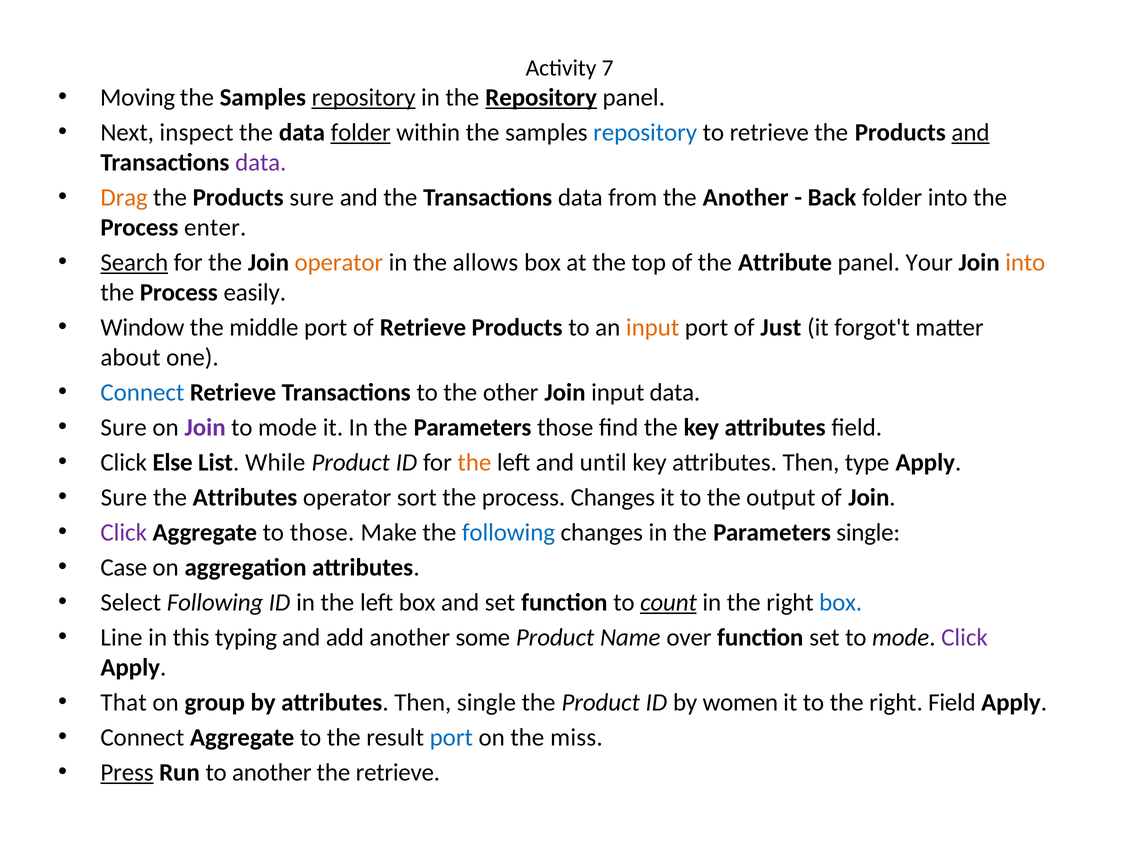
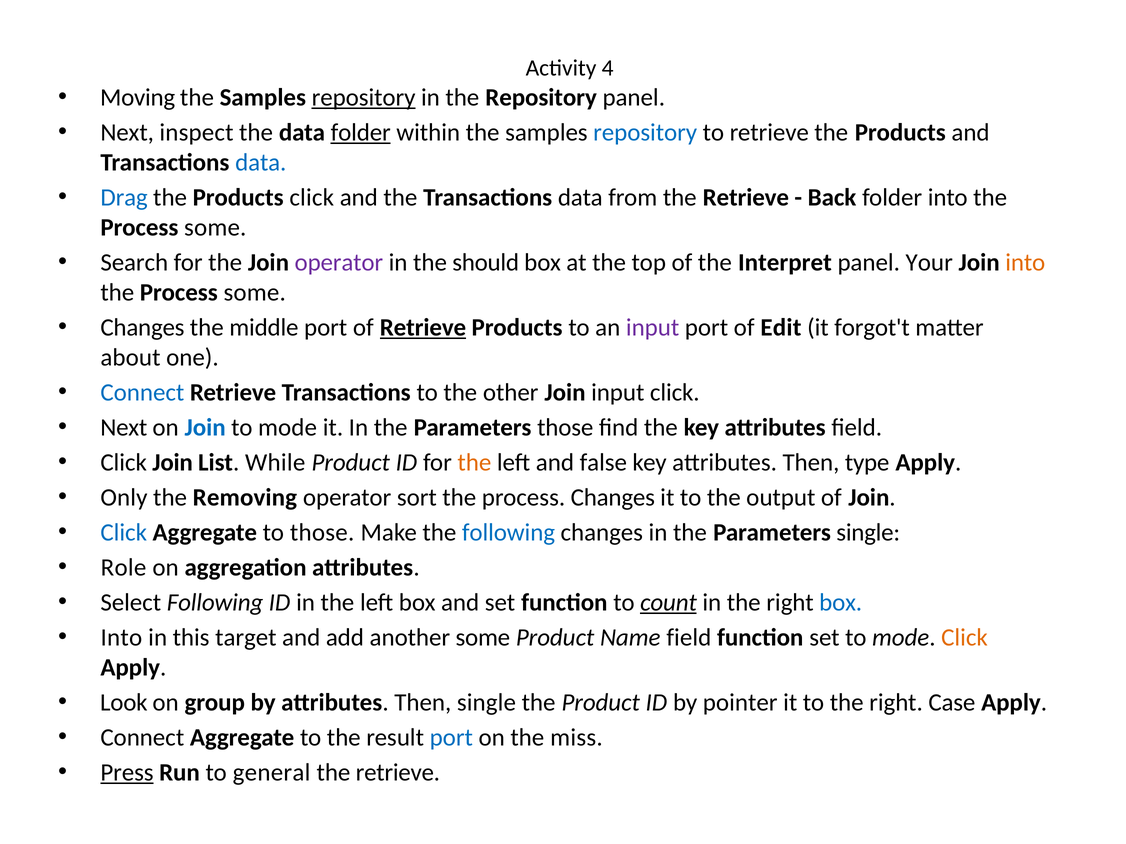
7: 7 -> 4
Repository at (541, 97) underline: present -> none
and at (971, 132) underline: present -> none
data at (261, 162) colour: purple -> blue
Drag colour: orange -> blue
Products sure: sure -> click
from the Another: Another -> Retrieve
enter at (215, 227): enter -> some
Search underline: present -> none
operator at (339, 263) colour: orange -> purple
allows: allows -> should
Attribute: Attribute -> Interpret
easily at (255, 293): easily -> some
Window at (142, 328): Window -> Changes
Retrieve at (423, 328) underline: none -> present
input at (653, 328) colour: orange -> purple
Just: Just -> Edit
input data: data -> click
Sure at (124, 428): Sure -> Next
Join at (205, 428) colour: purple -> blue
Click Else: Else -> Join
until: until -> false
Sure at (124, 498): Sure -> Only
the Attributes: Attributes -> Removing
Click at (124, 533) colour: purple -> blue
Case: Case -> Role
Line at (121, 638): Line -> Into
typing: typing -> target
Name over: over -> field
Click at (964, 638) colour: purple -> orange
That: That -> Look
women: women -> pointer
right Field: Field -> Case
to another: another -> general
